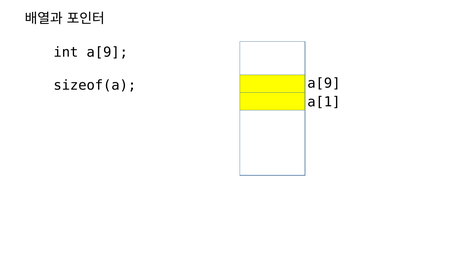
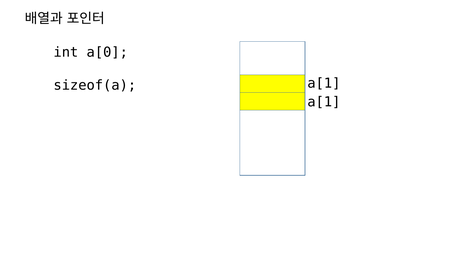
int a[9: a[9 -> a[0
sizeof(a a[9: a[9 -> a[1
